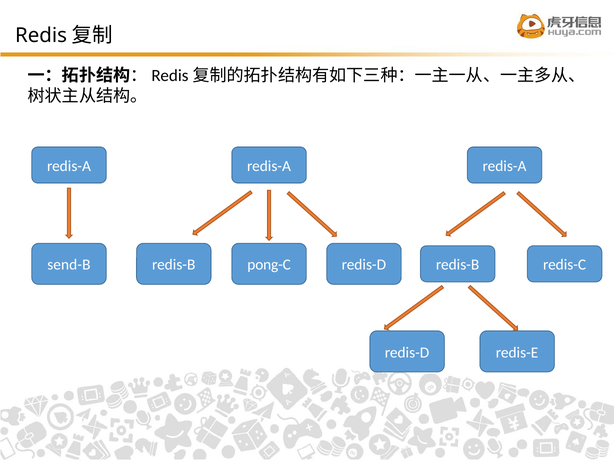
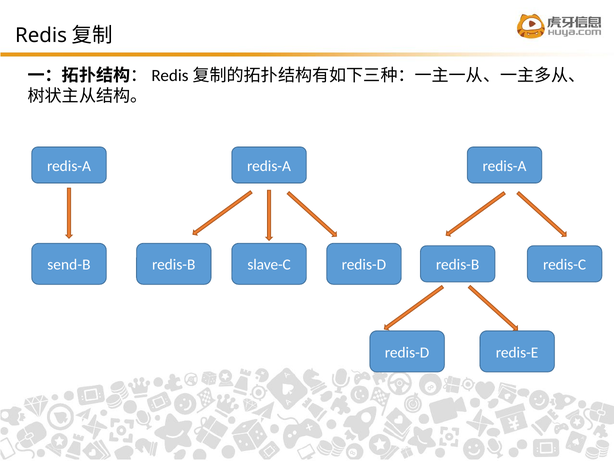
pong-C: pong-C -> slave-C
